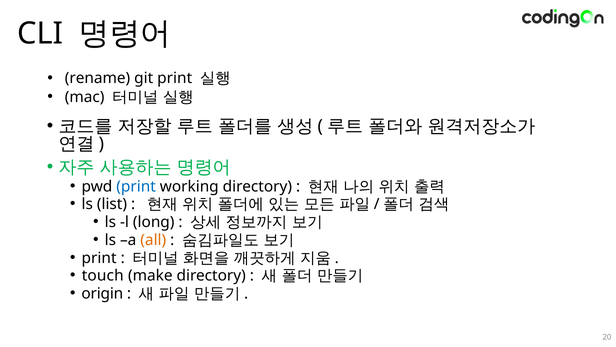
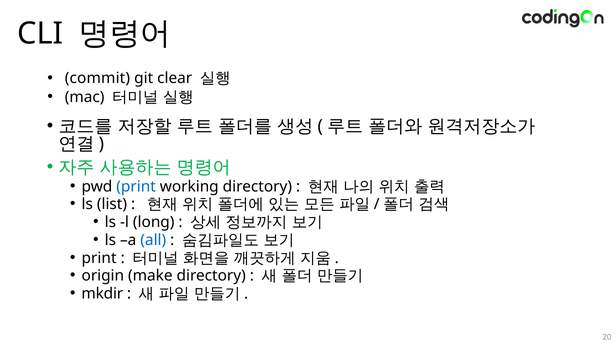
rename: rename -> commit
git print: print -> clear
all colour: orange -> blue
touch: touch -> origin
origin: origin -> mkdir
